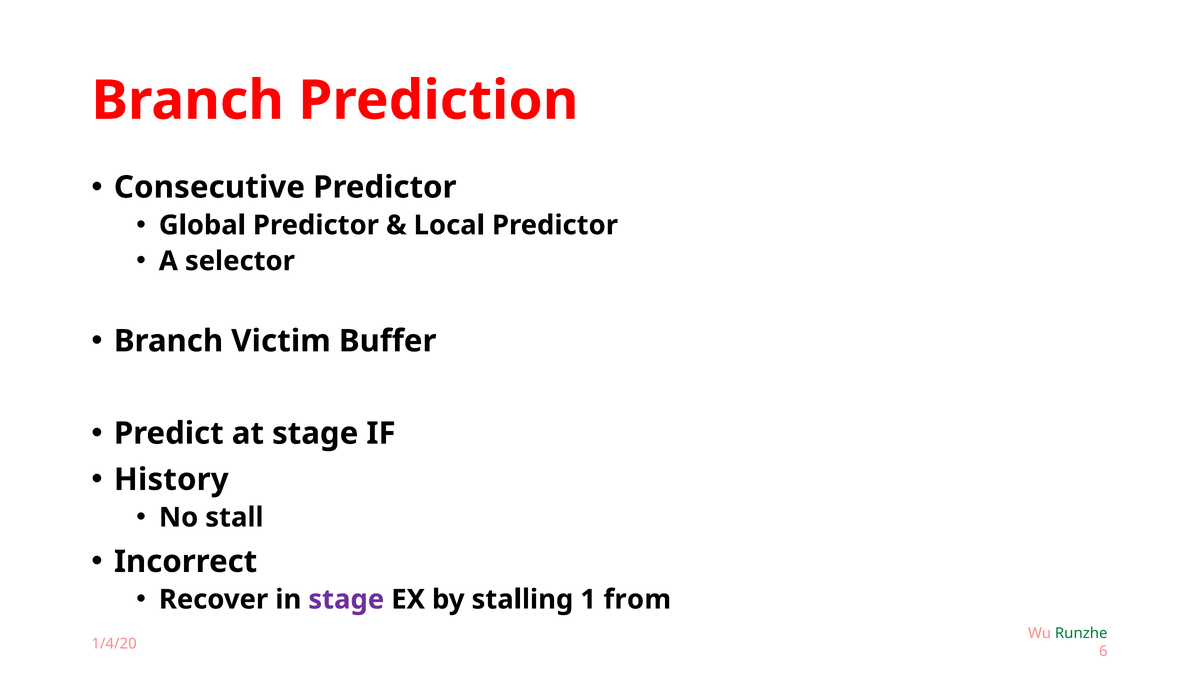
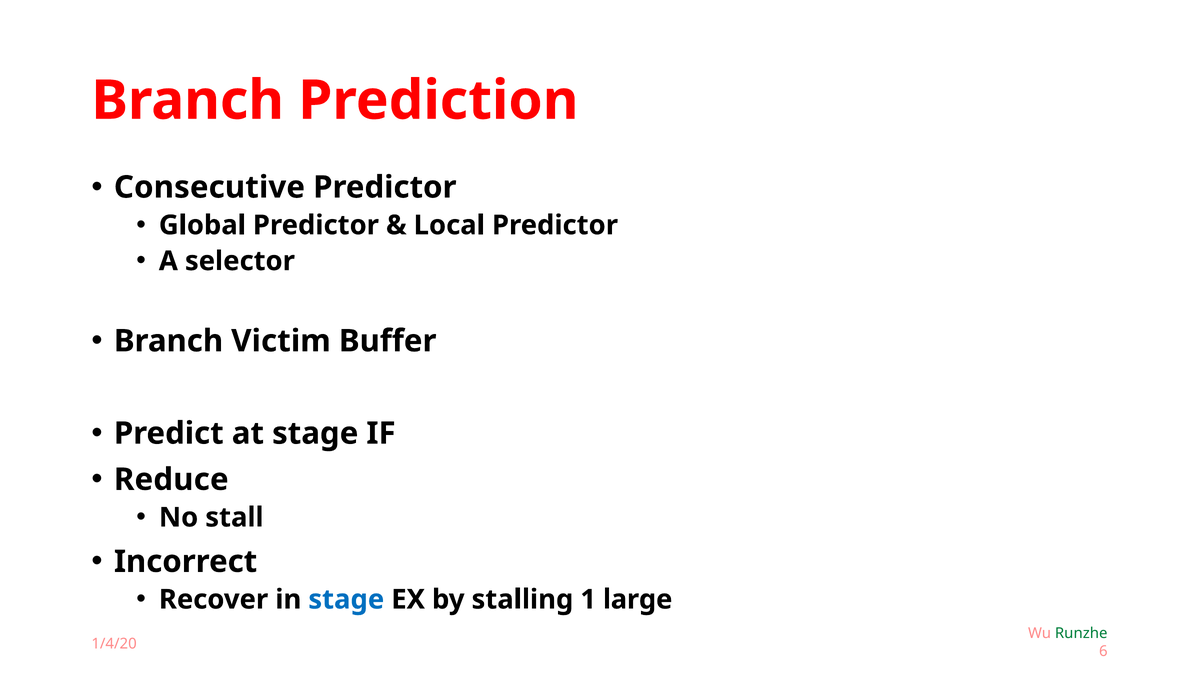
History: History -> Reduce
stage at (346, 600) colour: purple -> blue
from: from -> large
